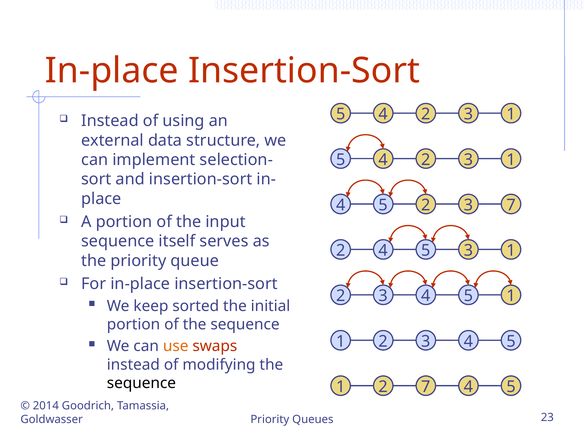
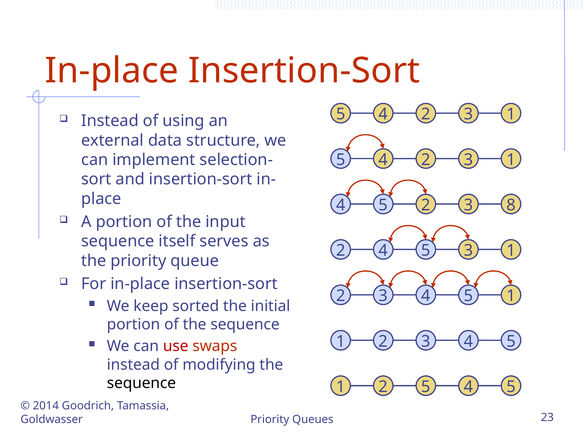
3 7: 7 -> 8
use colour: orange -> red
2 7: 7 -> 5
